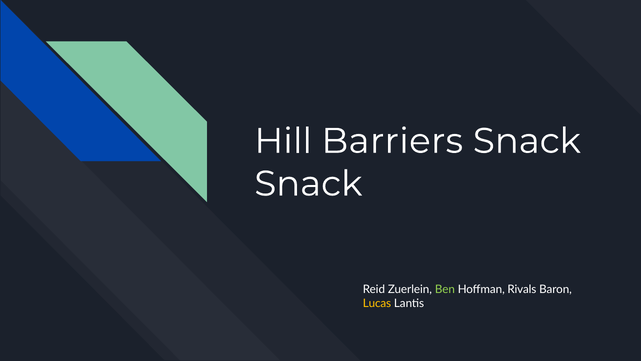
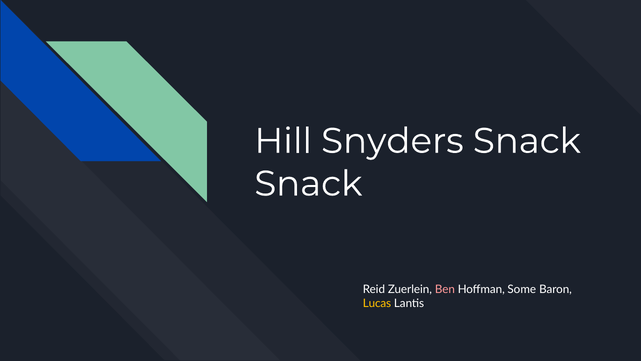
Barriers: Barriers -> Snyders
Ben colour: light green -> pink
Rivals: Rivals -> Some
